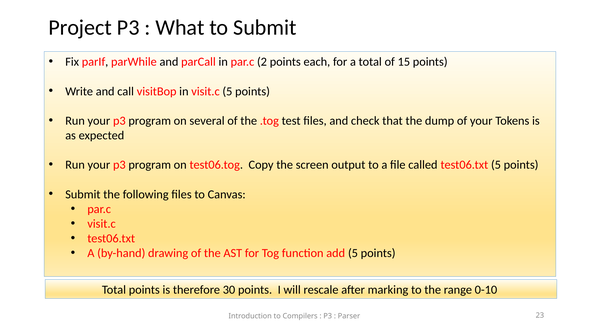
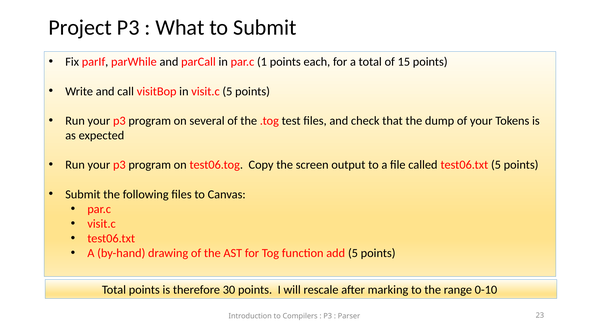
2: 2 -> 1
